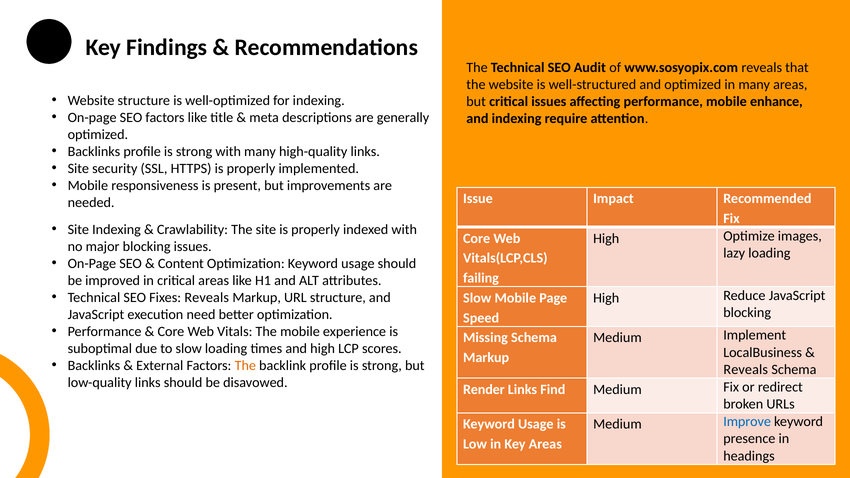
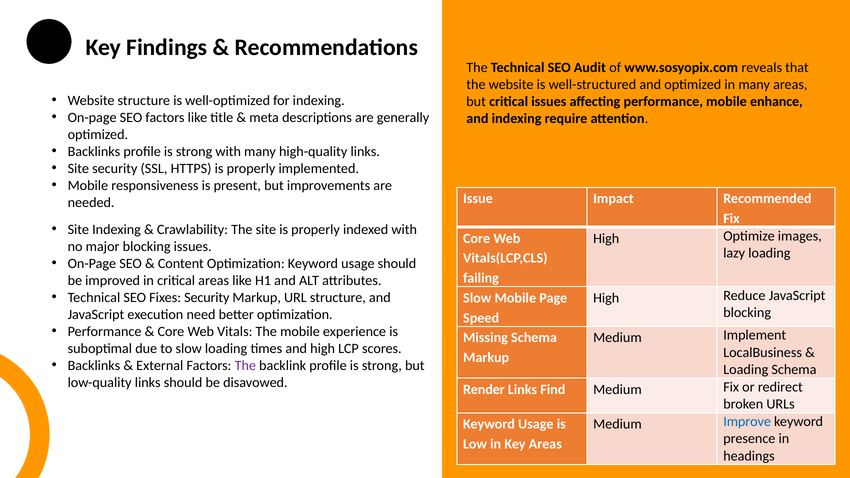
Fixes Reveals: Reveals -> Security
The at (245, 366) colour: orange -> purple
Reveals at (746, 370): Reveals -> Loading
